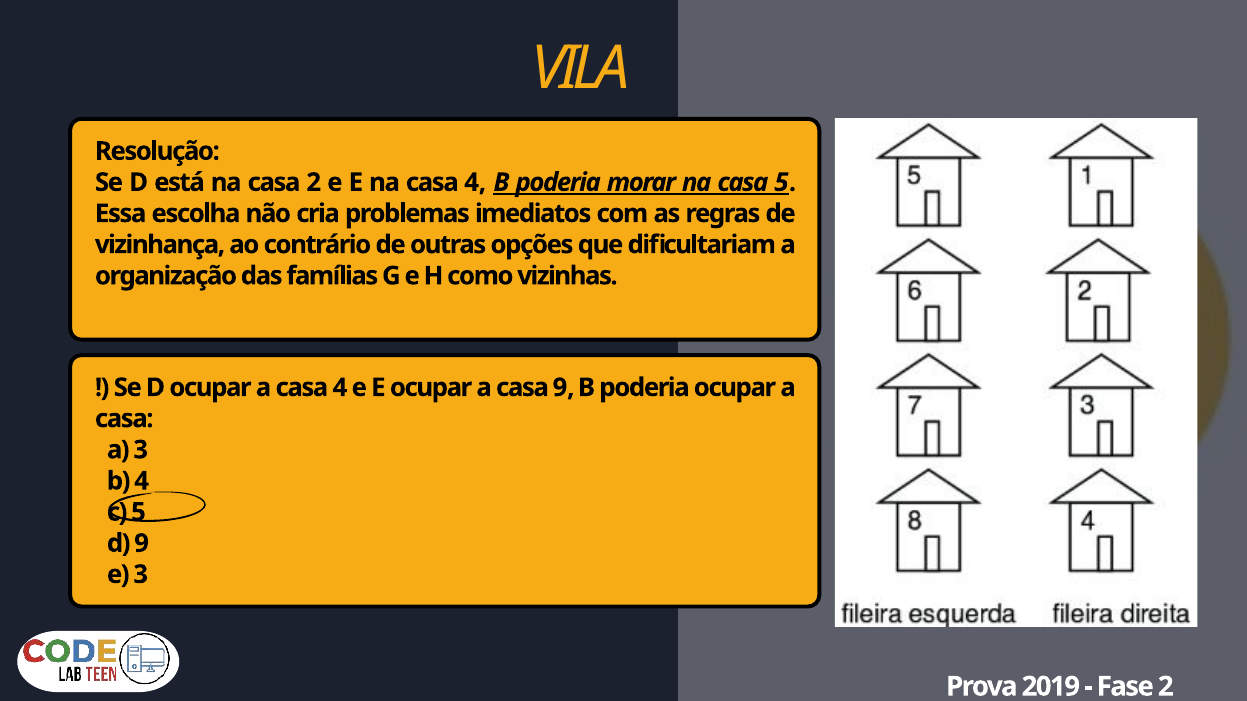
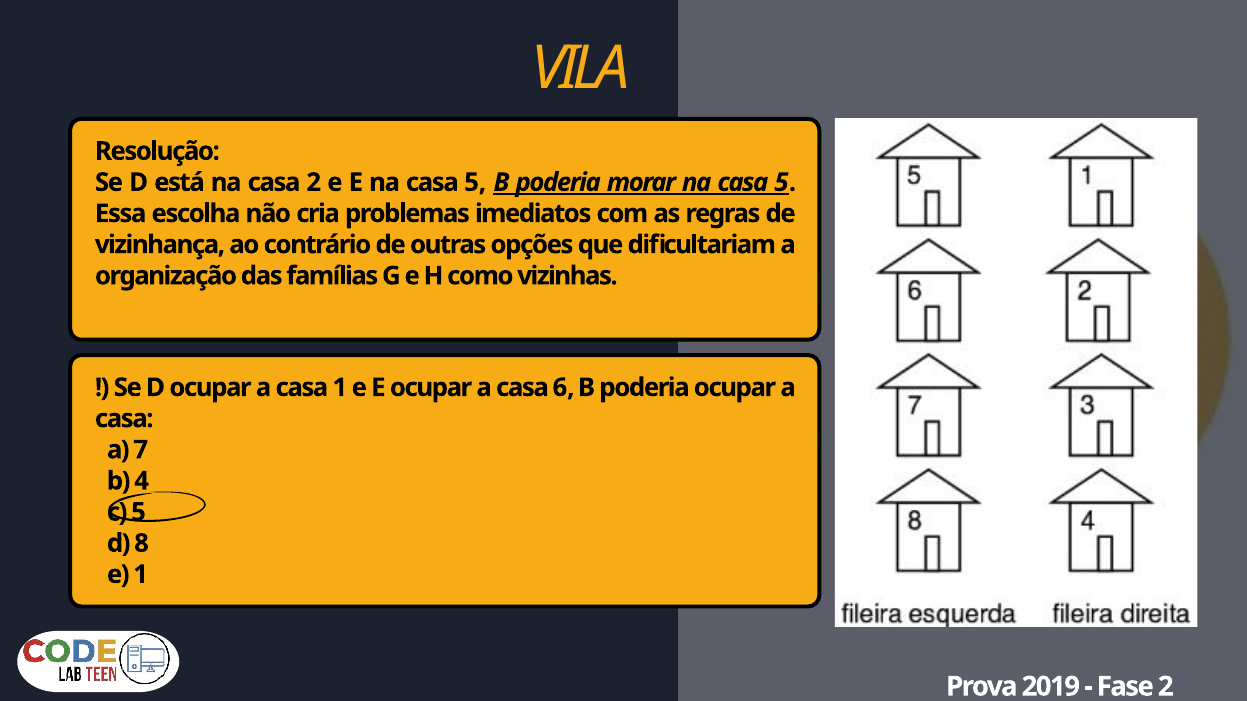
E na casa 4: 4 -> 5
a casa 4: 4 -> 1
casa 9: 9 -> 6
a 3: 3 -> 7
d 9: 9 -> 8
e 3: 3 -> 1
